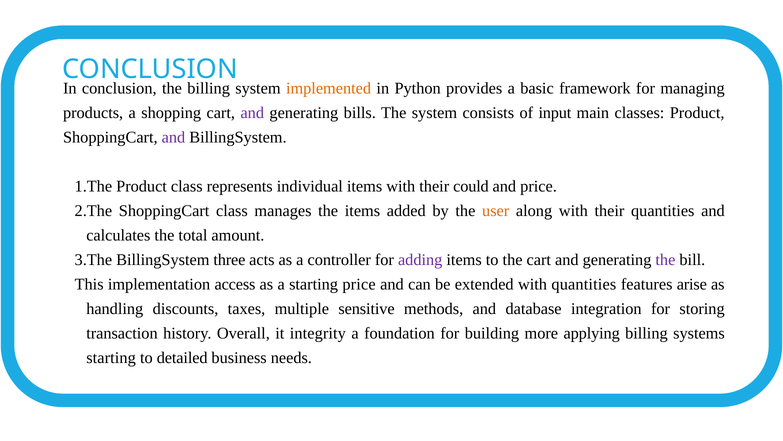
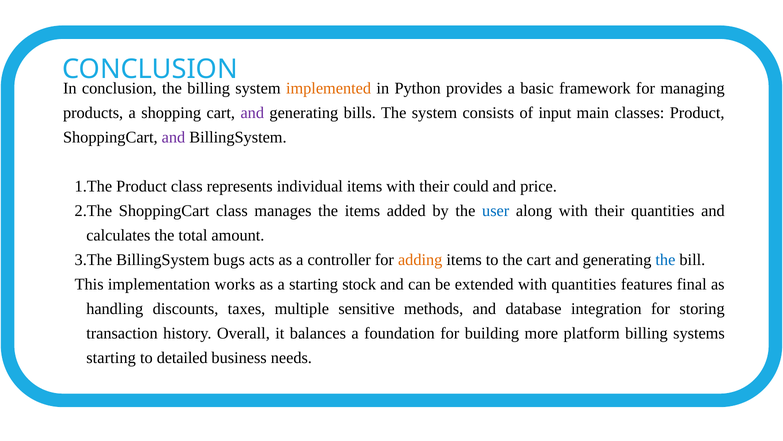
user colour: orange -> blue
three: three -> bugs
adding colour: purple -> orange
the at (665, 260) colour: purple -> blue
access: access -> works
starting price: price -> stock
arise: arise -> final
integrity: integrity -> balances
applying: applying -> platform
